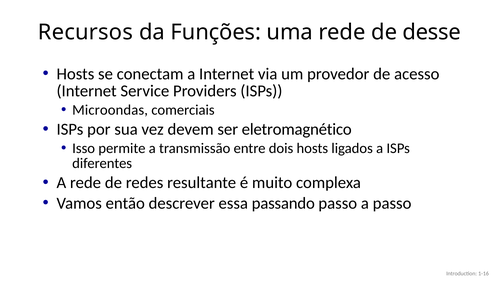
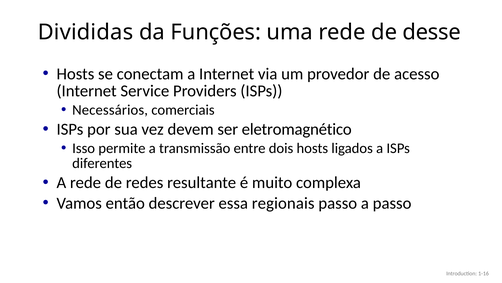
Recursos: Recursos -> Divididas
Microondas: Microondas -> Necessários
passando: passando -> regionais
